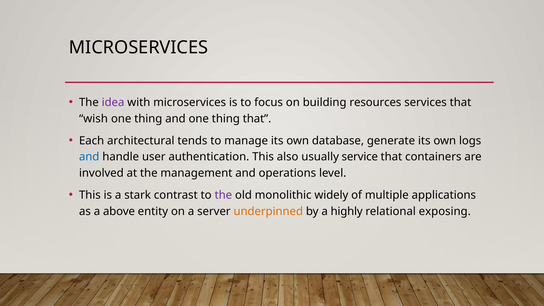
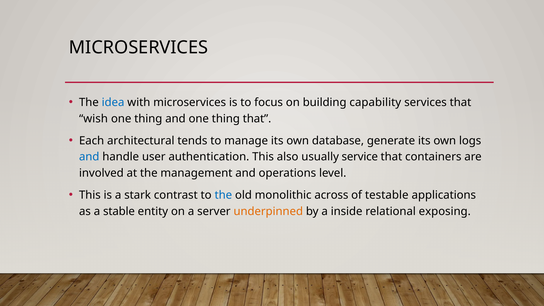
idea colour: purple -> blue
resources: resources -> capability
the at (223, 195) colour: purple -> blue
widely: widely -> across
multiple: multiple -> testable
above: above -> stable
highly: highly -> inside
